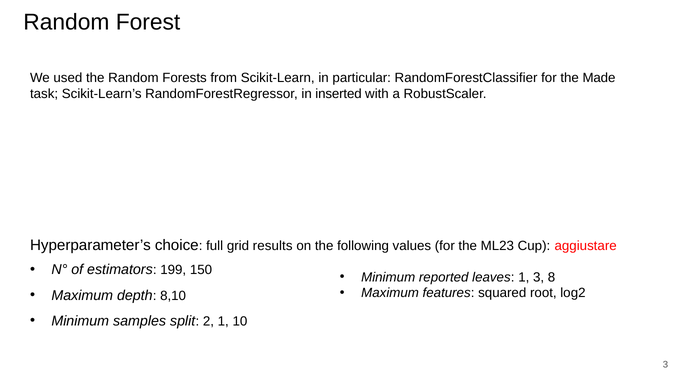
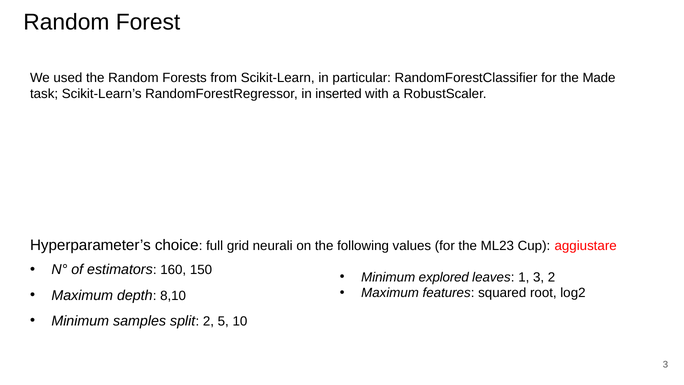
results: results -> neurali
199: 199 -> 160
reported: reported -> explored
3 8: 8 -> 2
2 1: 1 -> 5
